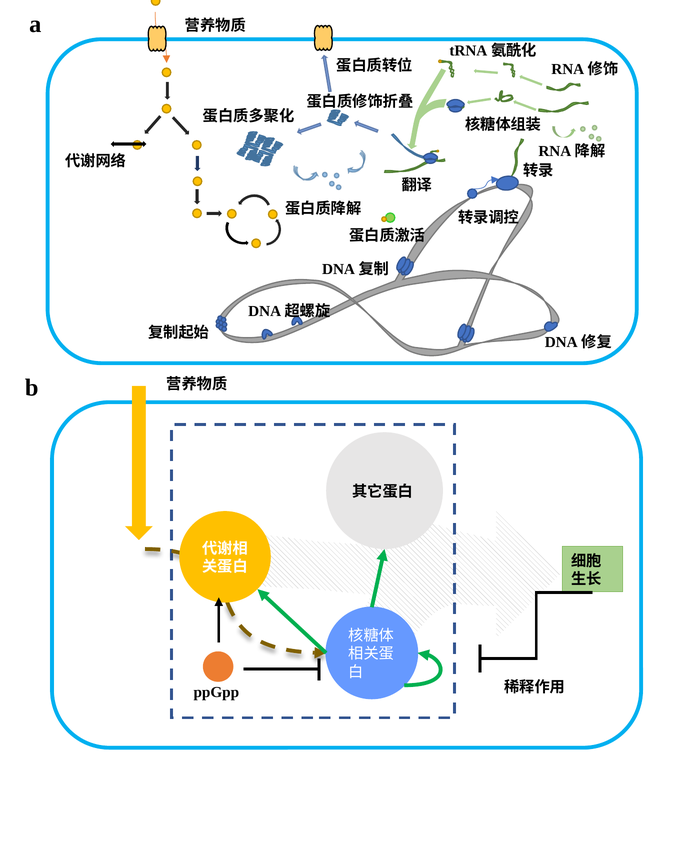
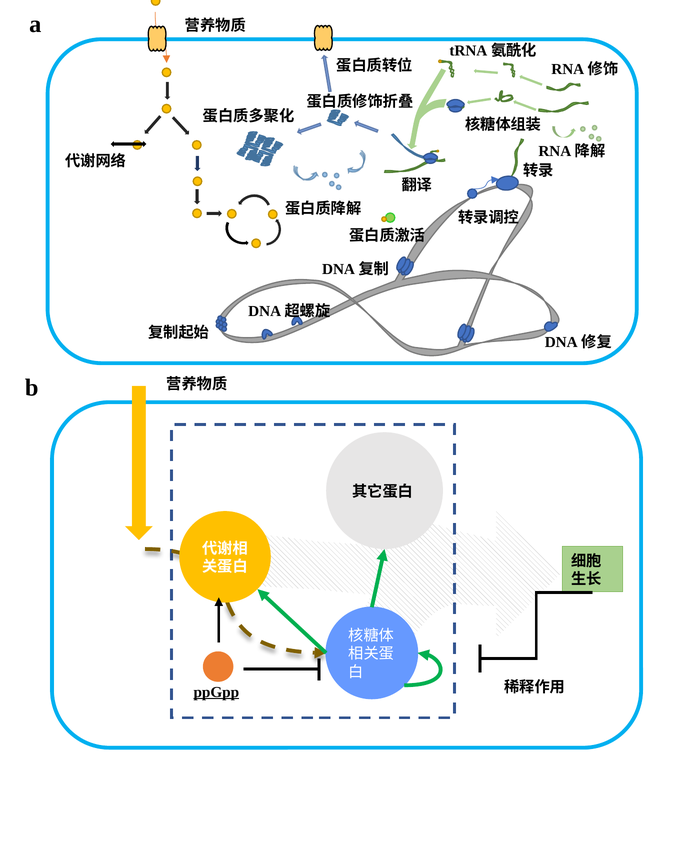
ppGpp underline: none -> present
